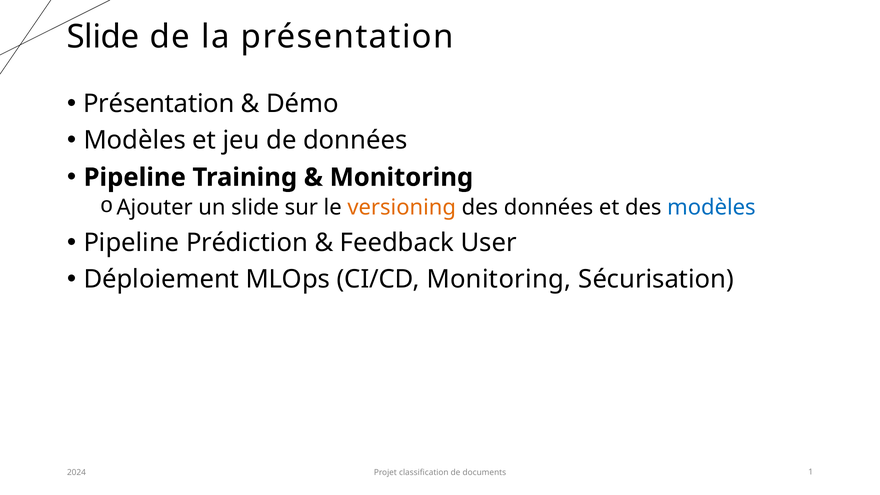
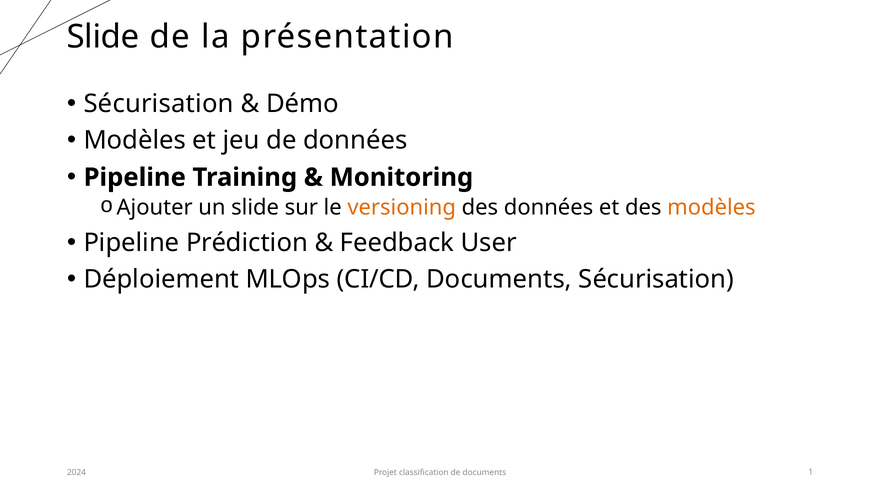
Présentation at (159, 104): Présentation -> Sécurisation
modèles at (711, 208) colour: blue -> orange
CI/CD Monitoring: Monitoring -> Documents
